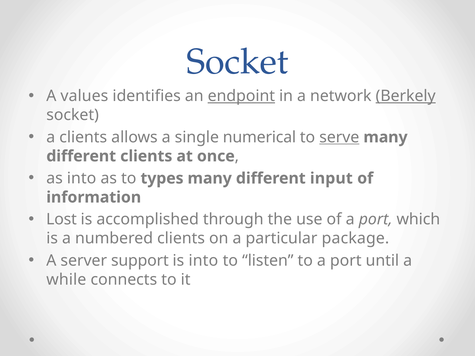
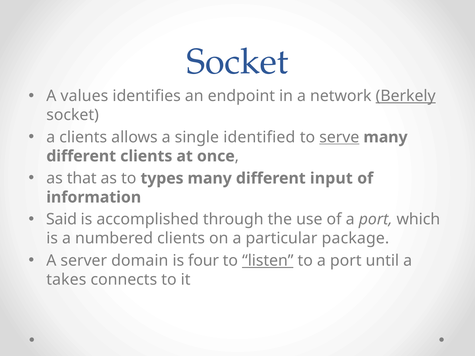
endpoint underline: present -> none
numerical: numerical -> identified
as into: into -> that
Lost: Lost -> Said
support: support -> domain
is into: into -> four
listen underline: none -> present
while: while -> takes
